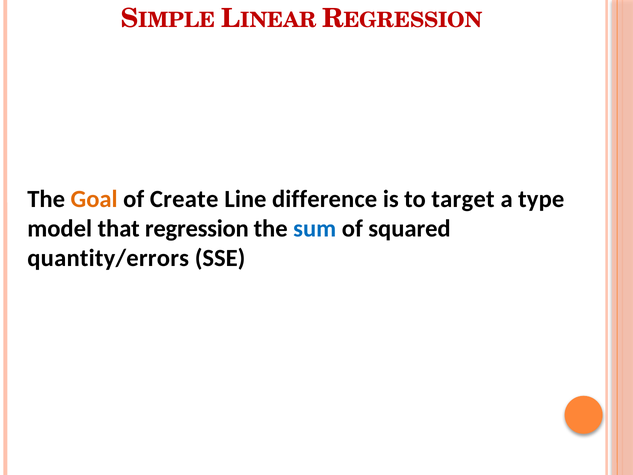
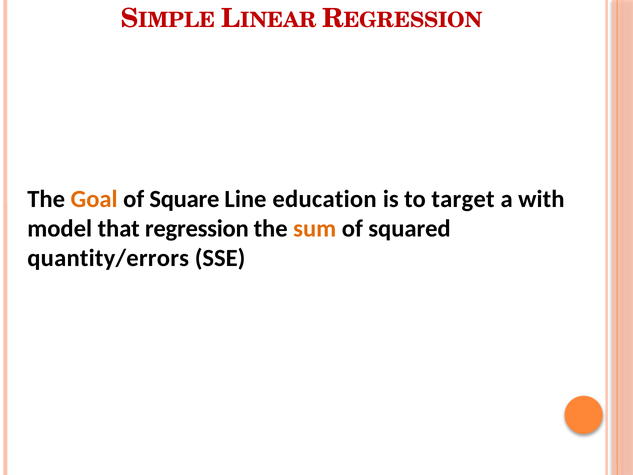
Create: Create -> Square
difference: difference -> education
type: type -> with
sum colour: blue -> orange
